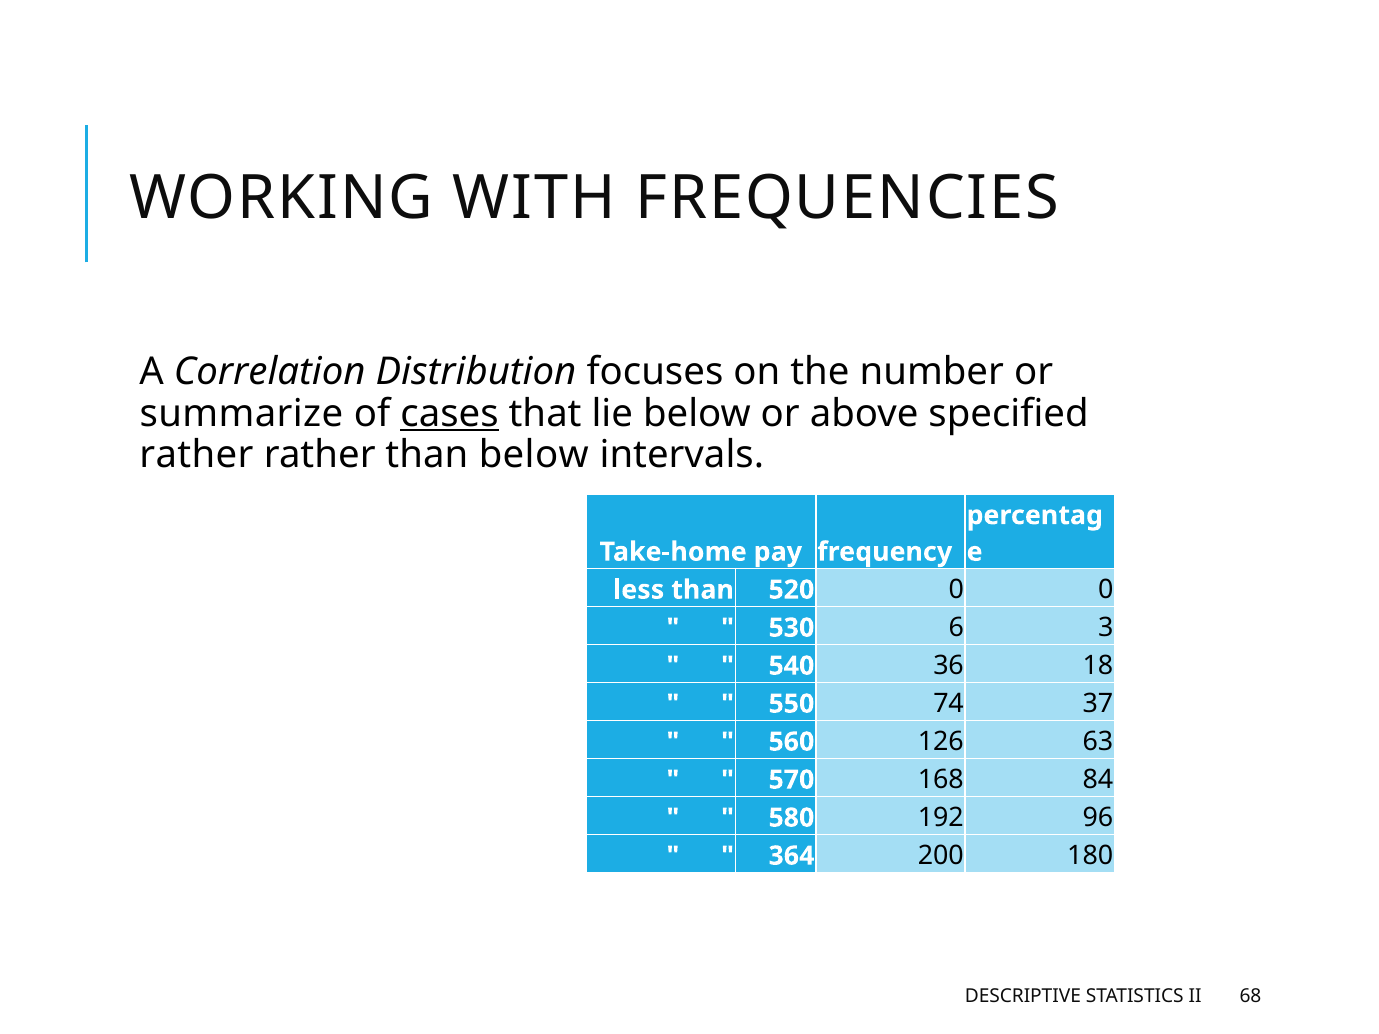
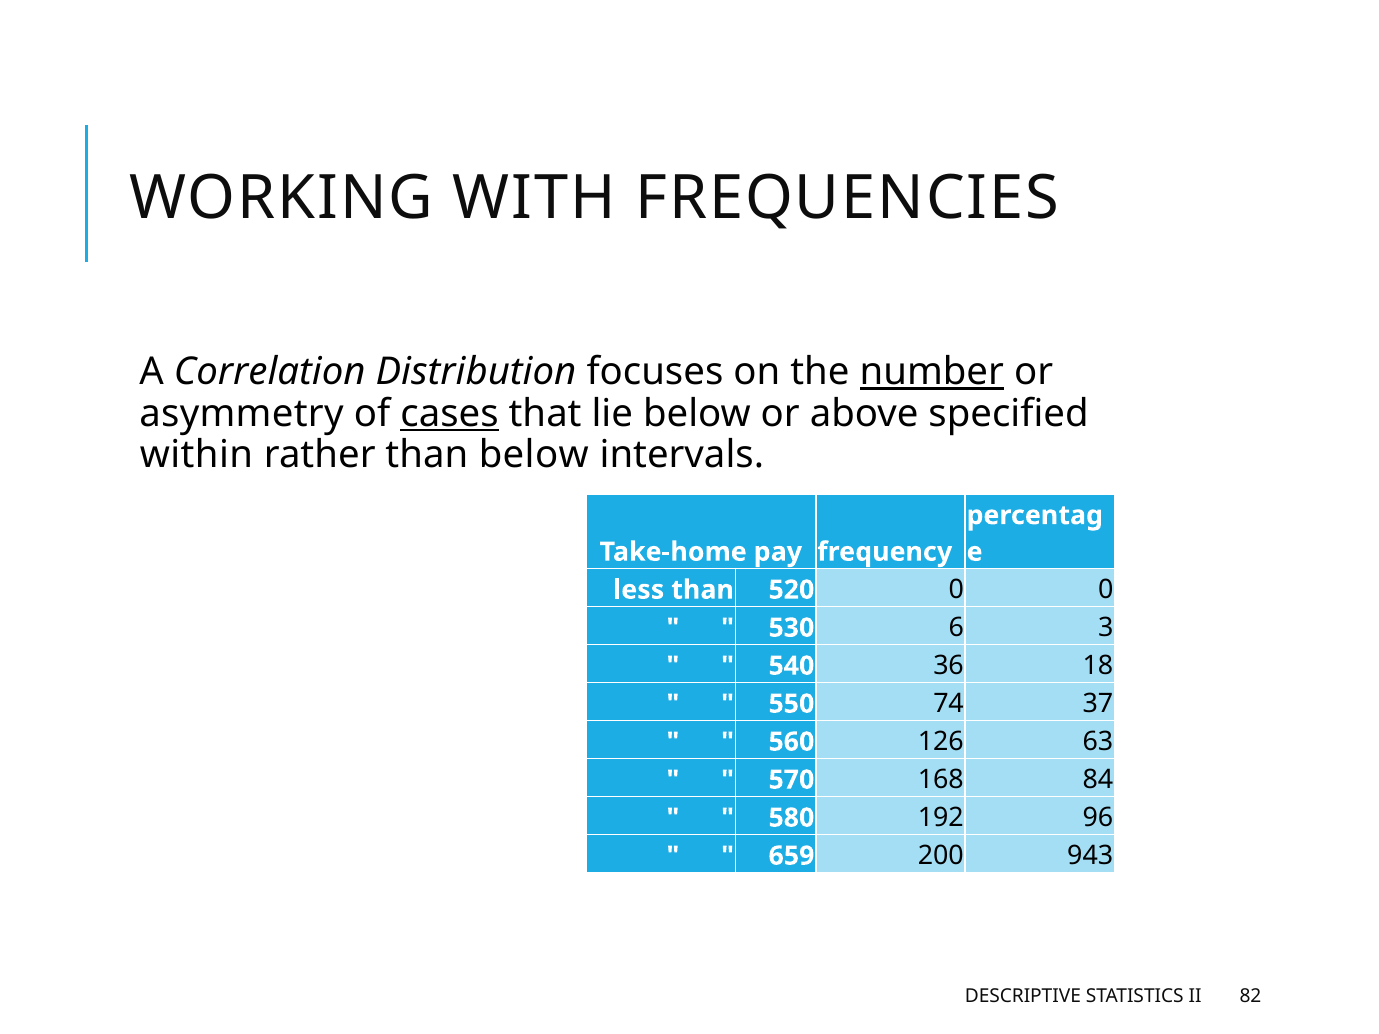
number underline: none -> present
summarize: summarize -> asymmetry
rather at (196, 455): rather -> within
364: 364 -> 659
180: 180 -> 943
68: 68 -> 82
